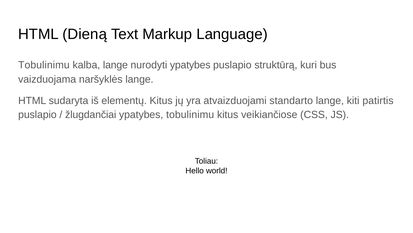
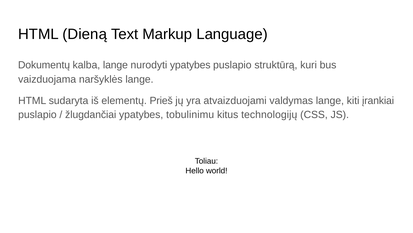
Tobulinimu at (44, 65): Tobulinimu -> Dokumentų
elementų Kitus: Kitus -> Prieš
standarto: standarto -> valdymas
patirtis: patirtis -> įrankiai
veikiančiose: veikiančiose -> technologijų
